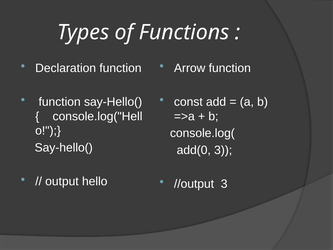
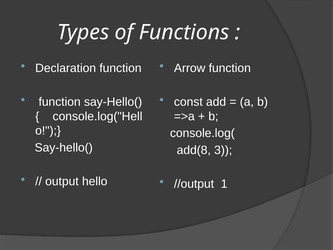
add(0: add(0 -> add(8
//output 3: 3 -> 1
